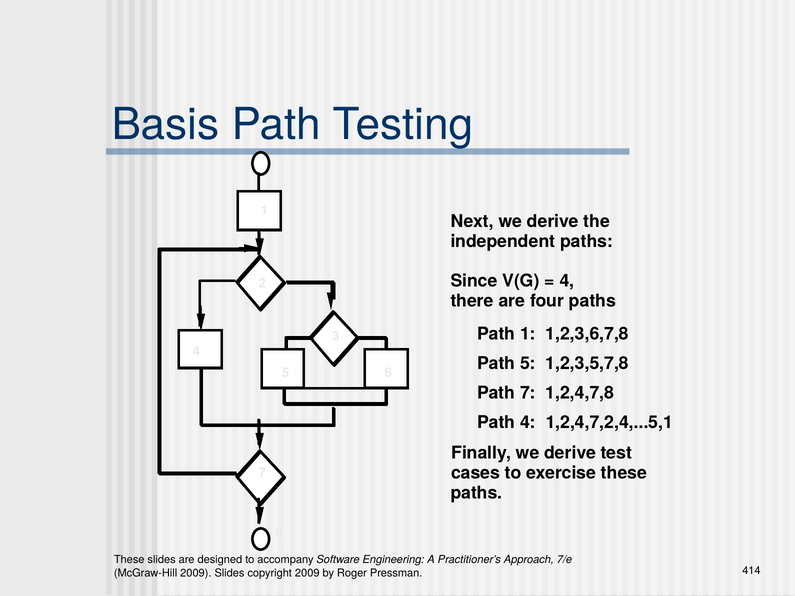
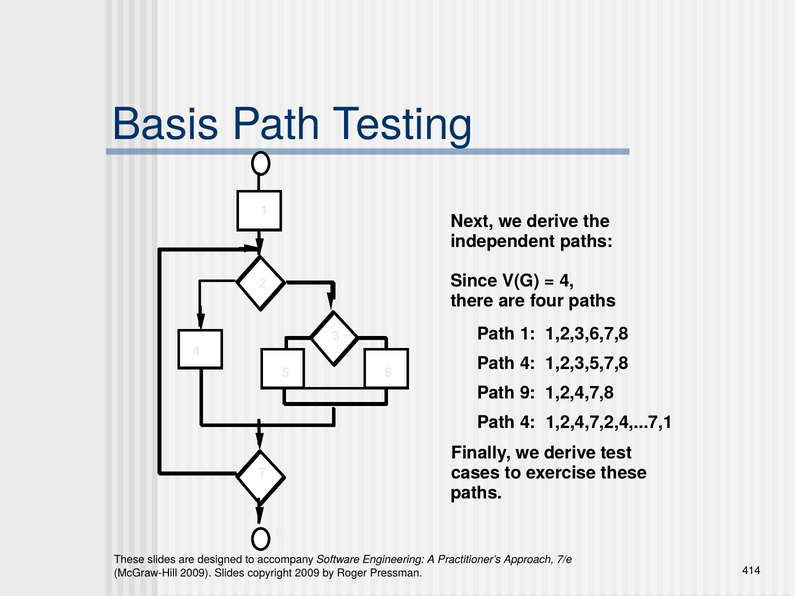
5 at (528, 364): 5 -> 4
Path 7: 7 -> 9
1,2,4,7,2,4,...5,1: 1,2,4,7,2,4,...5,1 -> 1,2,4,7,2,4,...7,1
